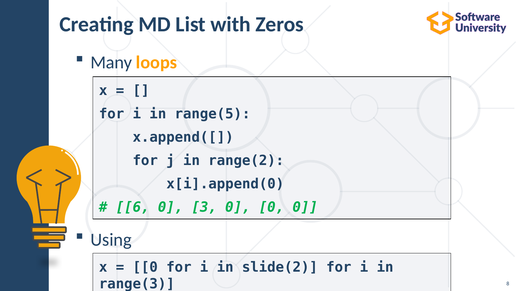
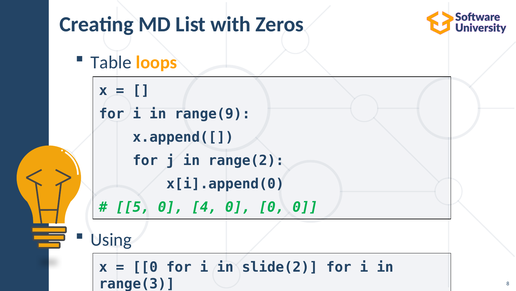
Many: Many -> Table
range(5: range(5 -> range(9
6: 6 -> 5
3: 3 -> 4
